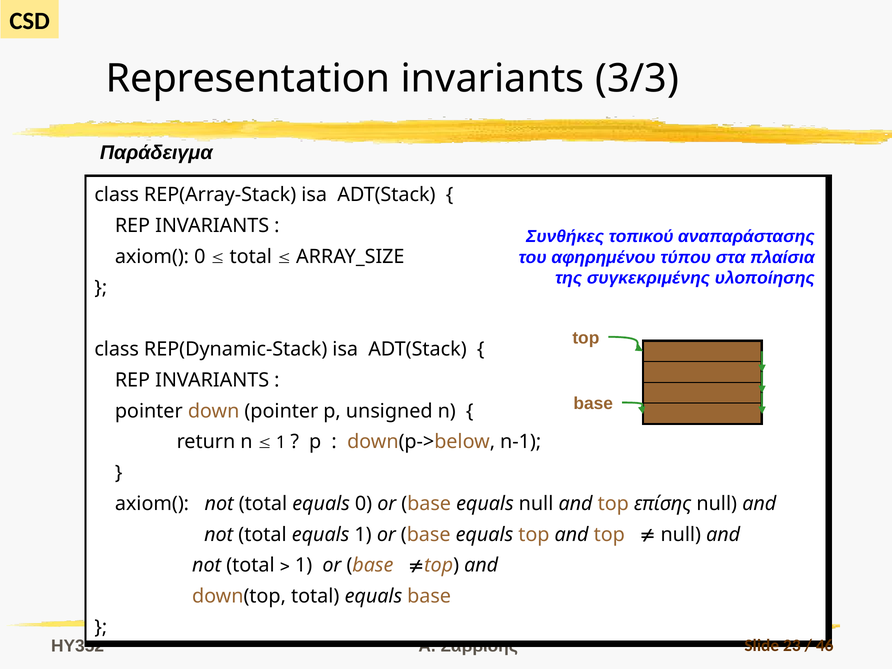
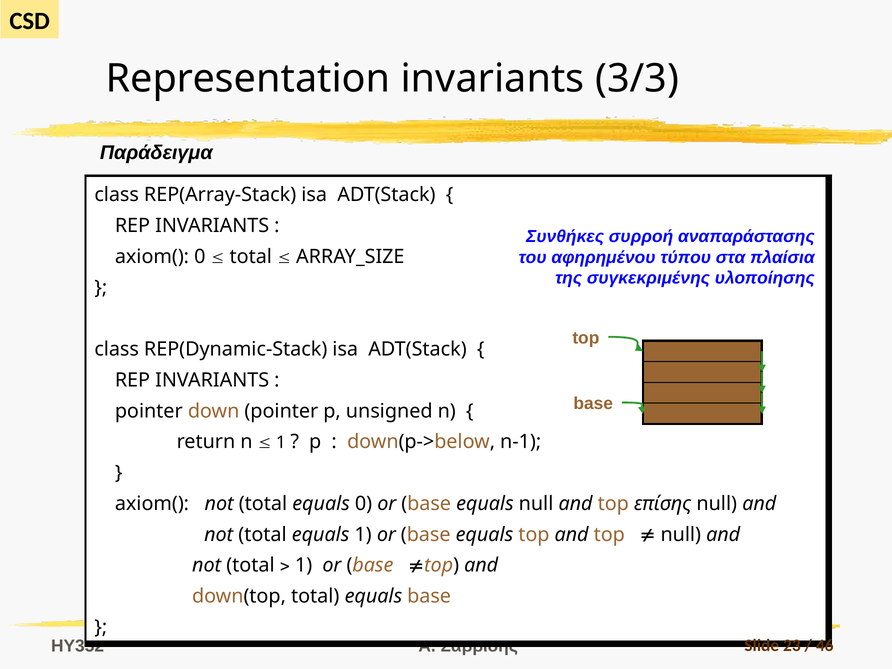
τοπικού: τοπικού -> συρροή
